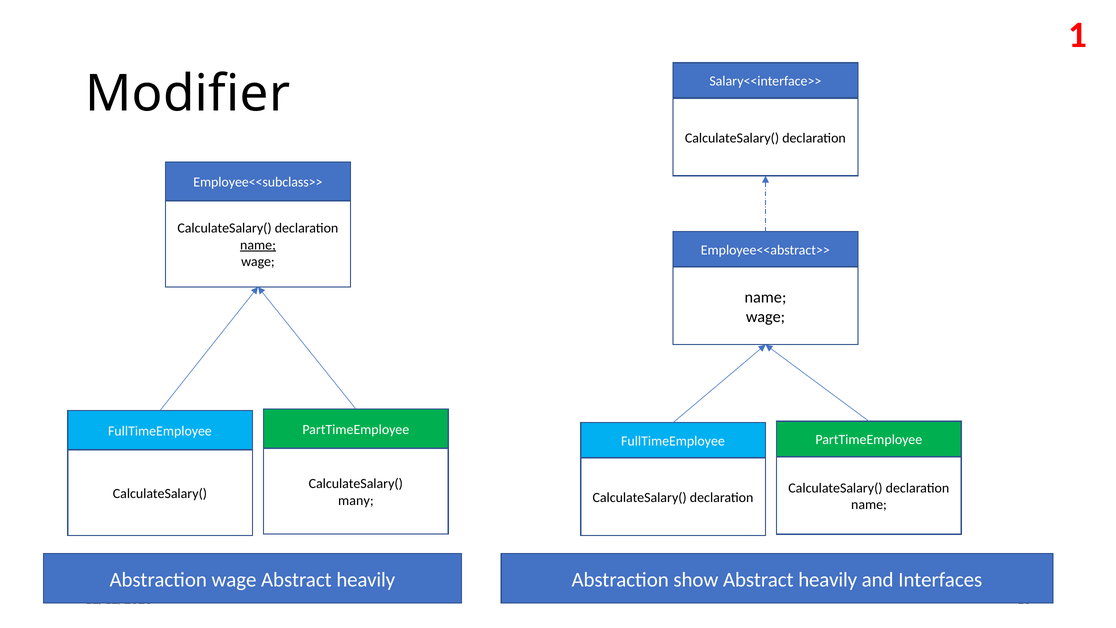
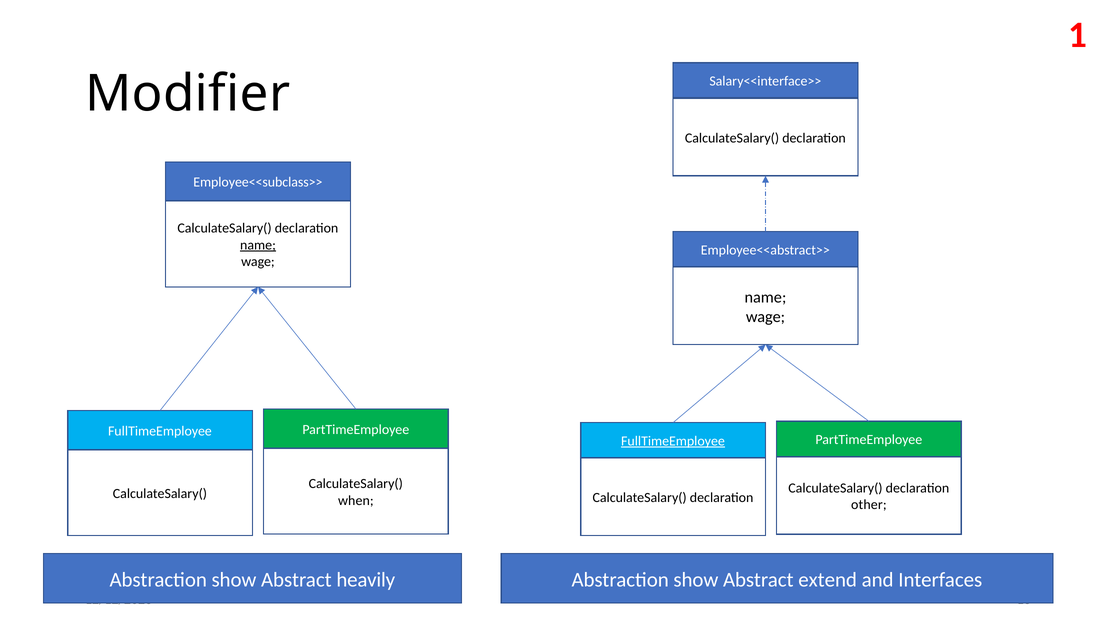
FullTimeEmployee at (673, 441) underline: none -> present
many: many -> when
name at (869, 505): name -> other
wage at (234, 580): wage -> show
heavily at (828, 580): heavily -> extend
